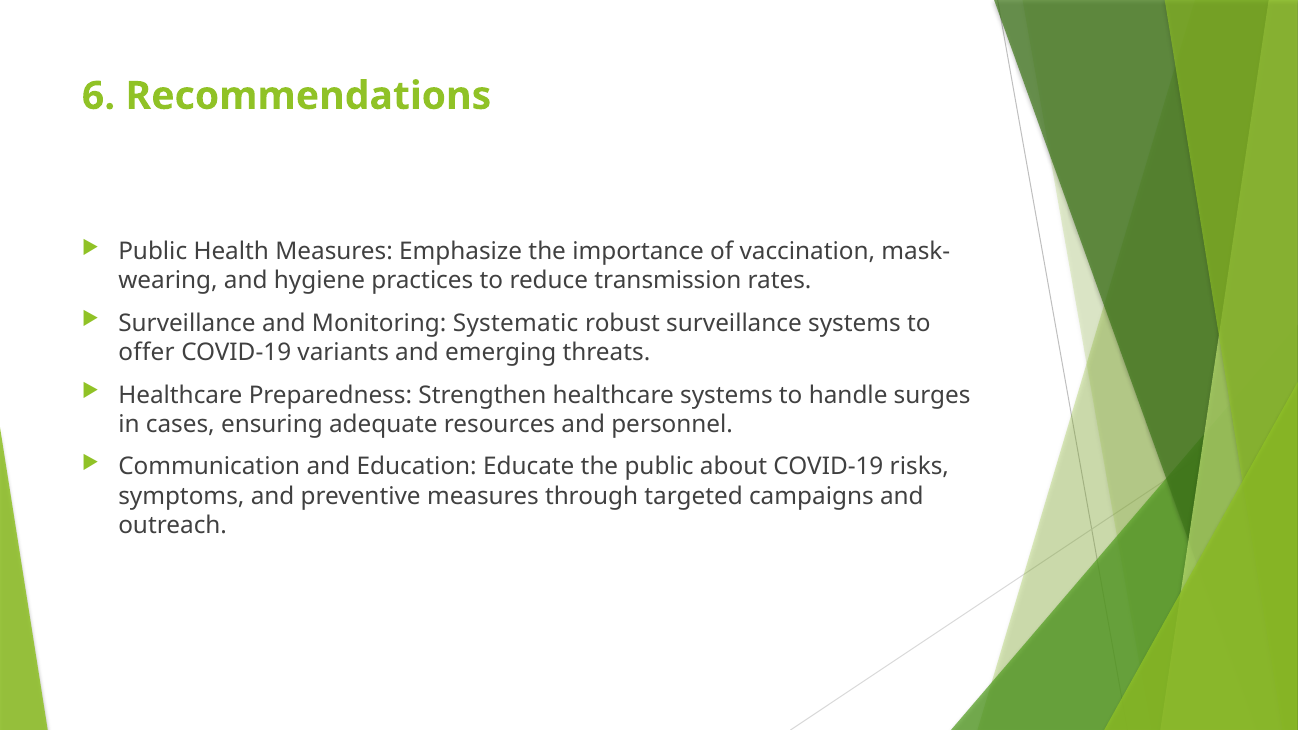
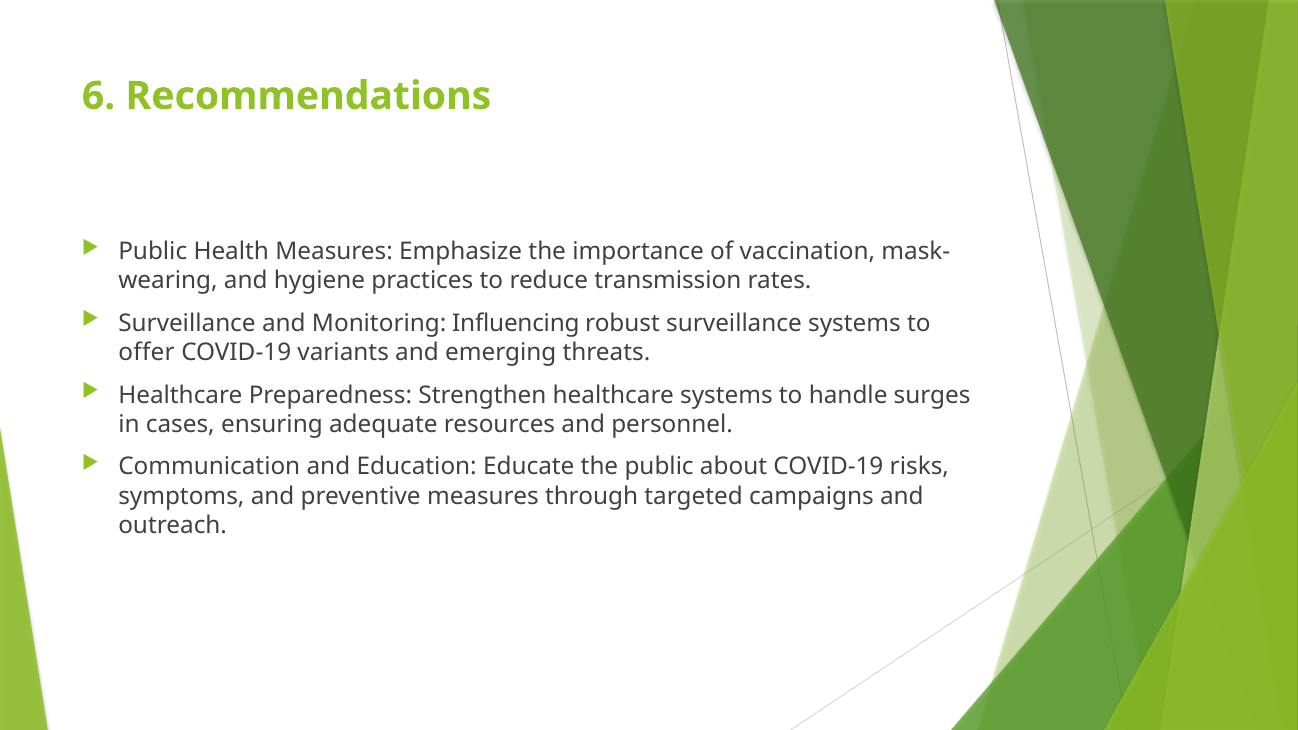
Systematic: Systematic -> Influencing
